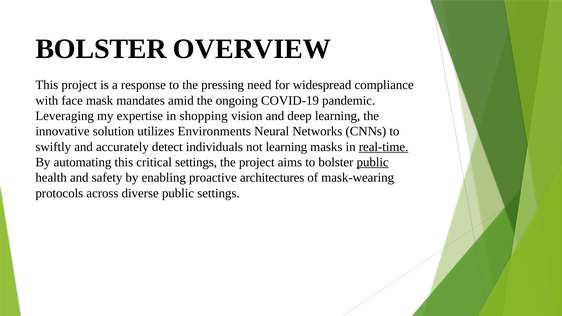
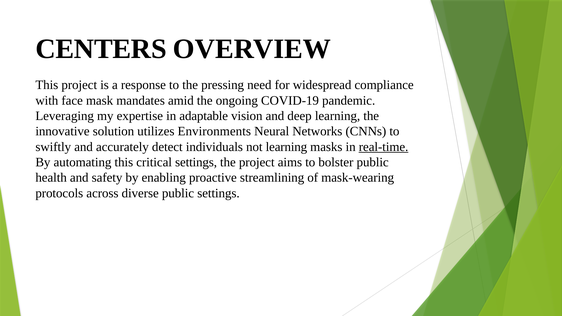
BOLSTER at (101, 49): BOLSTER -> CENTERS
shopping: shopping -> adaptable
public at (373, 162) underline: present -> none
architectures: architectures -> streamlining
